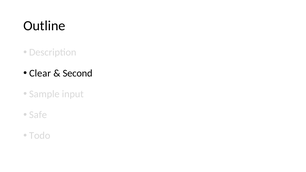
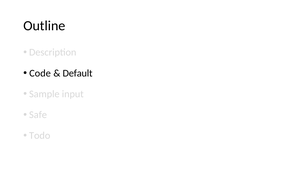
Clear: Clear -> Code
Second: Second -> Default
